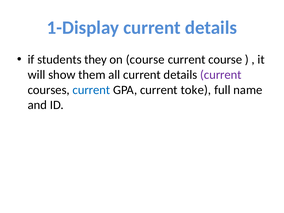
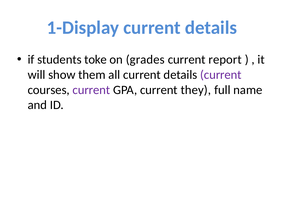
they: they -> toke
on course: course -> grades
current course: course -> report
current at (91, 90) colour: blue -> purple
toke: toke -> they
